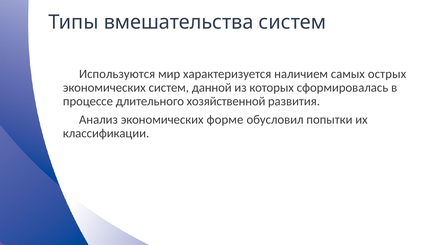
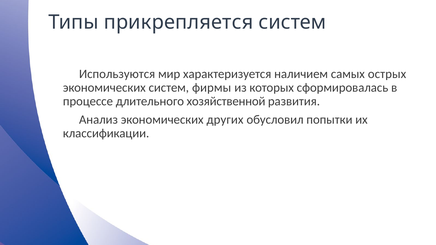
вмешательства: вмешательства -> прикрепляется
данной: данной -> фирмы
форме: форме -> других
